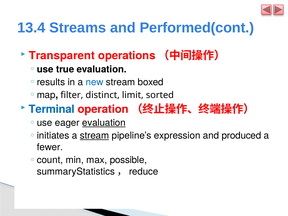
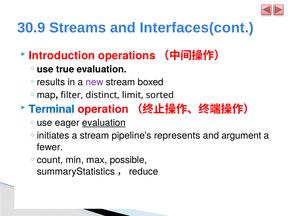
13.4: 13.4 -> 30.9
Performed(cont: Performed(cont -> Interfaces(cont
Transparent: Transparent -> Introduction
new colour: blue -> purple
stream at (94, 136) underline: present -> none
expression: expression -> represents
produced: produced -> argument
